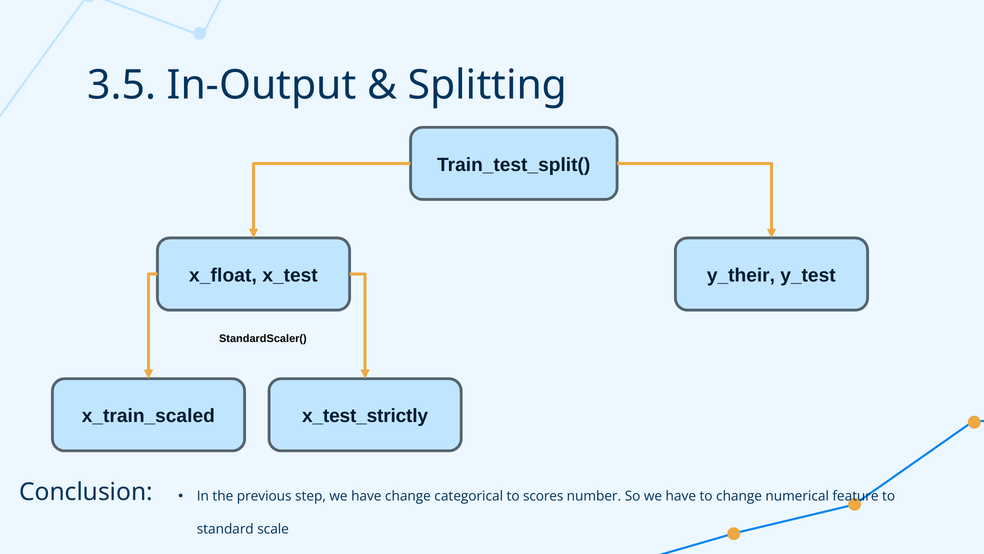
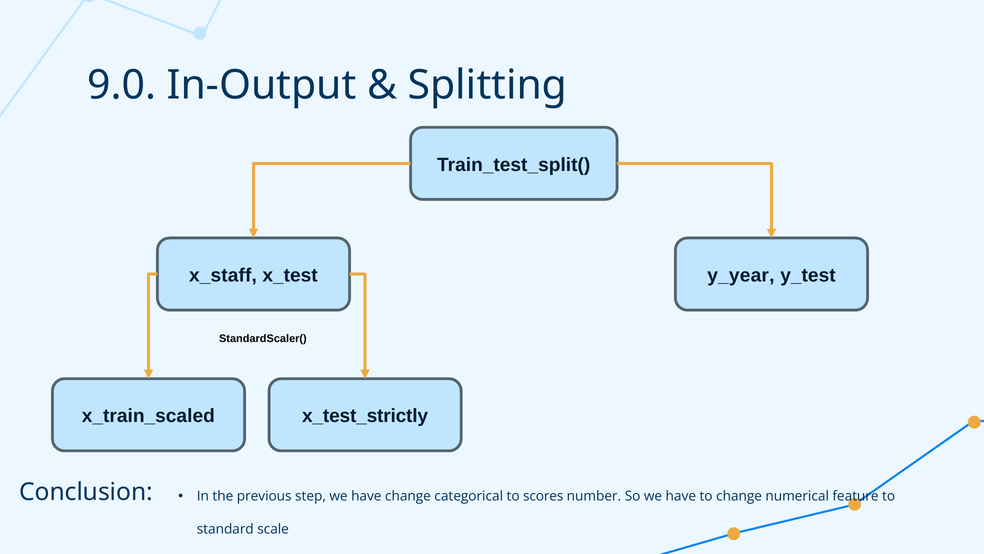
3.5: 3.5 -> 9.0
x_float: x_float -> x_staff
y_their: y_their -> y_year
